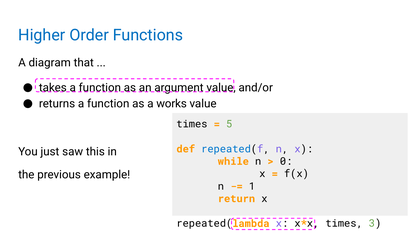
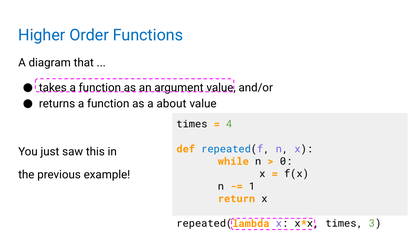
works: works -> about
5: 5 -> 4
